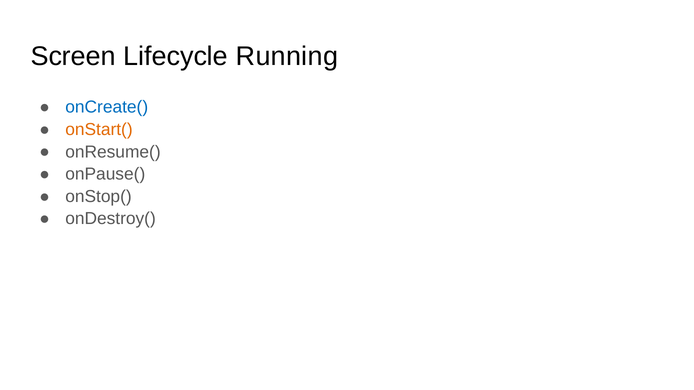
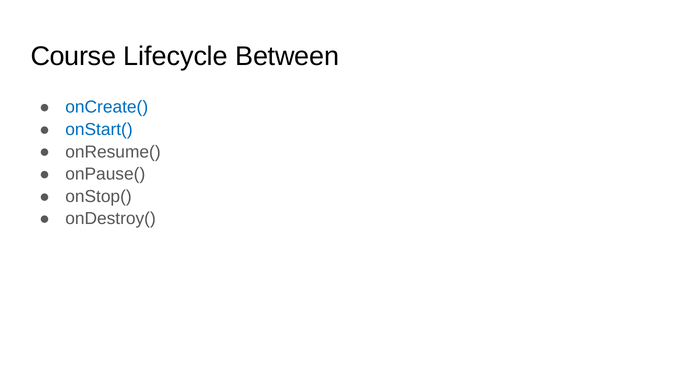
Screen: Screen -> Course
Running: Running -> Between
onStart( colour: orange -> blue
